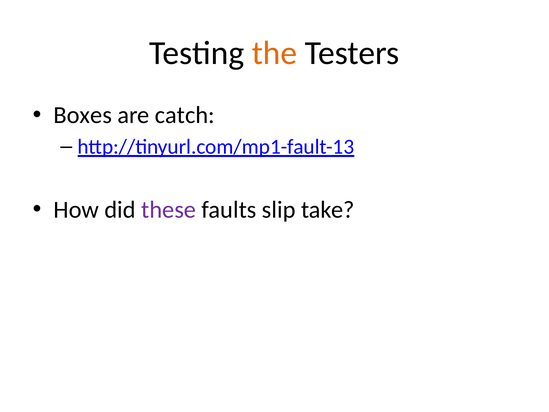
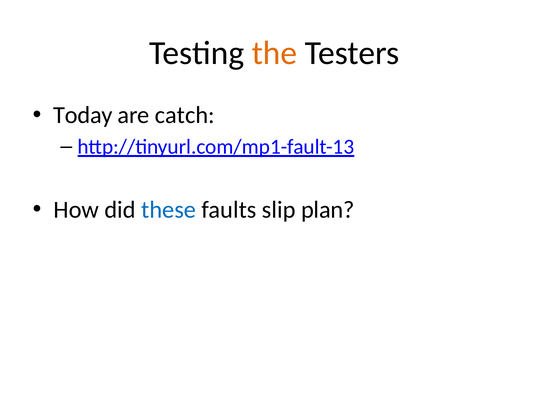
Boxes: Boxes -> Today
these colour: purple -> blue
take: take -> plan
